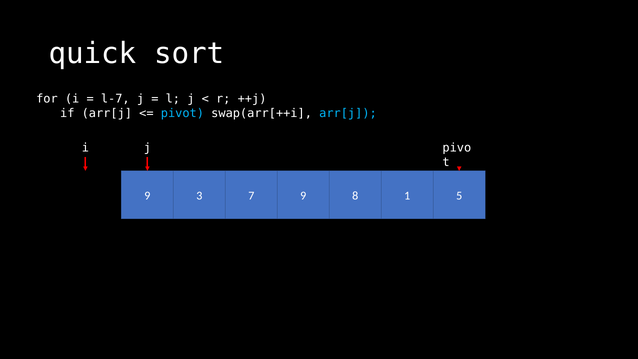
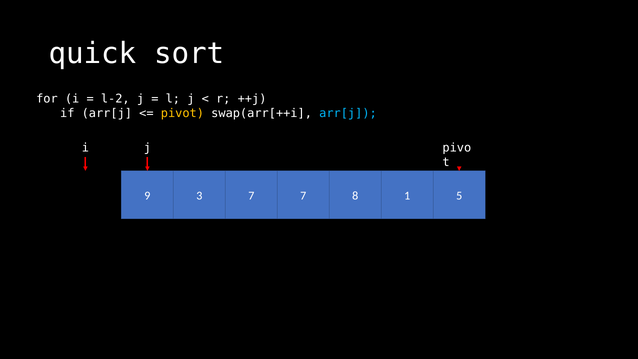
l-7: l-7 -> l-2
pivot colour: light blue -> yellow
7 9: 9 -> 7
